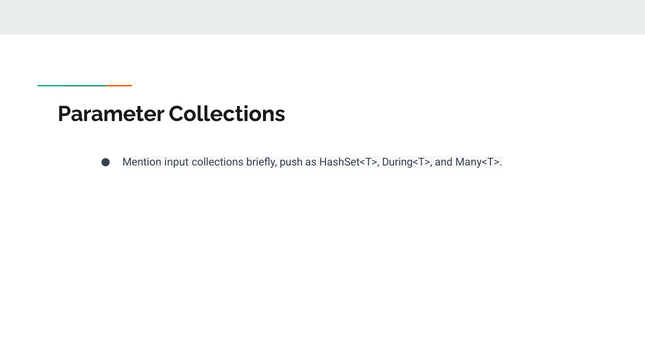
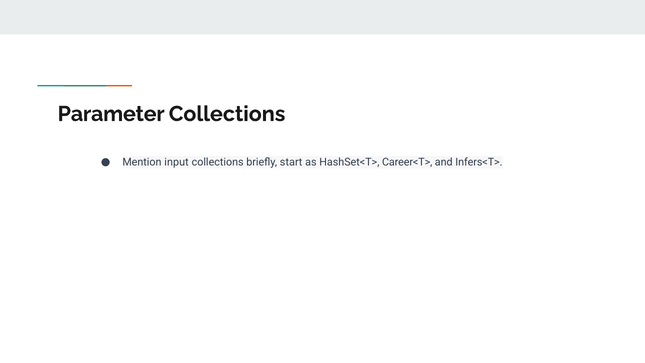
push: push -> start
During<T>: During<T> -> Career<T>
Many<T>: Many<T> -> Infers<T>
